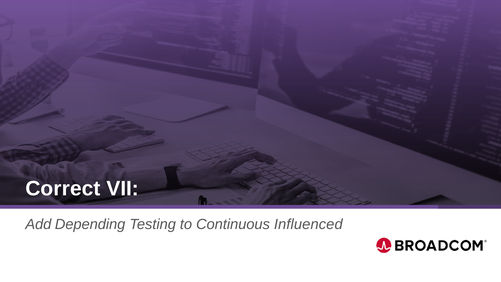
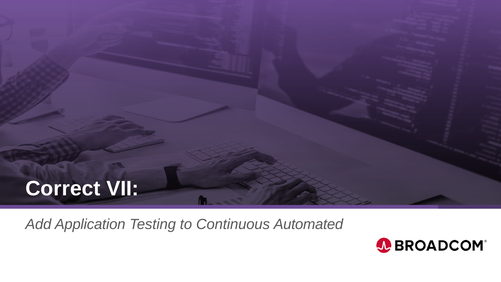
Depending: Depending -> Application
Influenced: Influenced -> Automated
